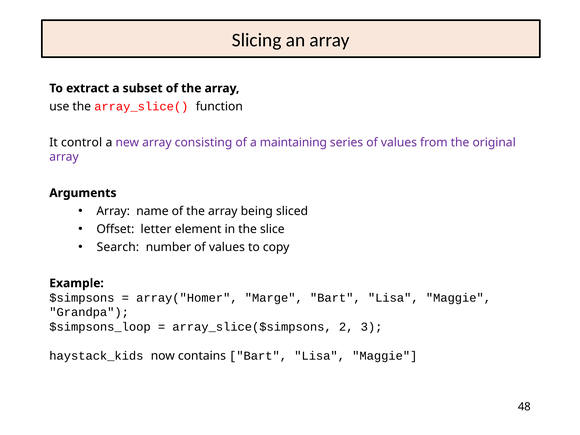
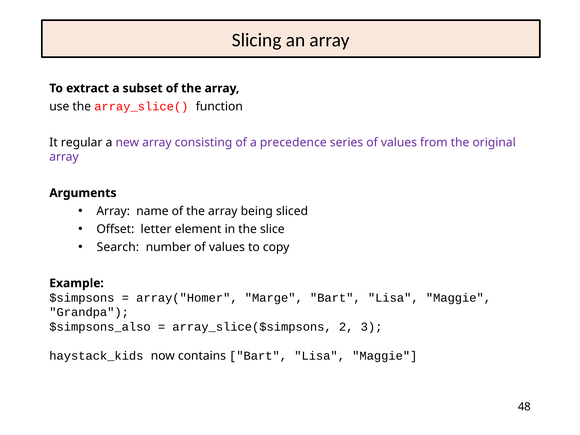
control: control -> regular
maintaining: maintaining -> precedence
$simpsons_loop: $simpsons_loop -> $simpsons_also
